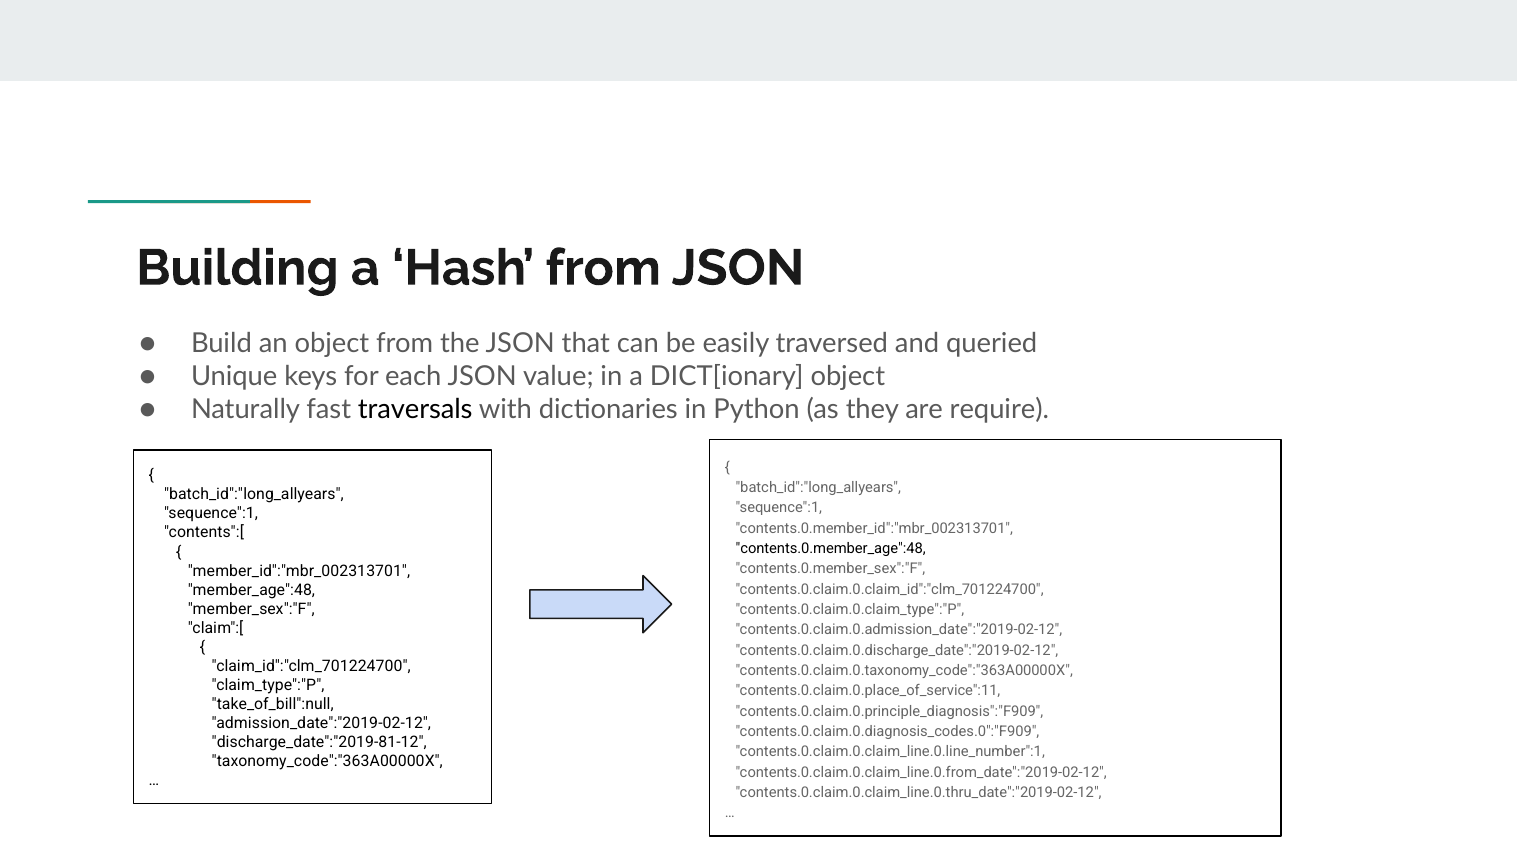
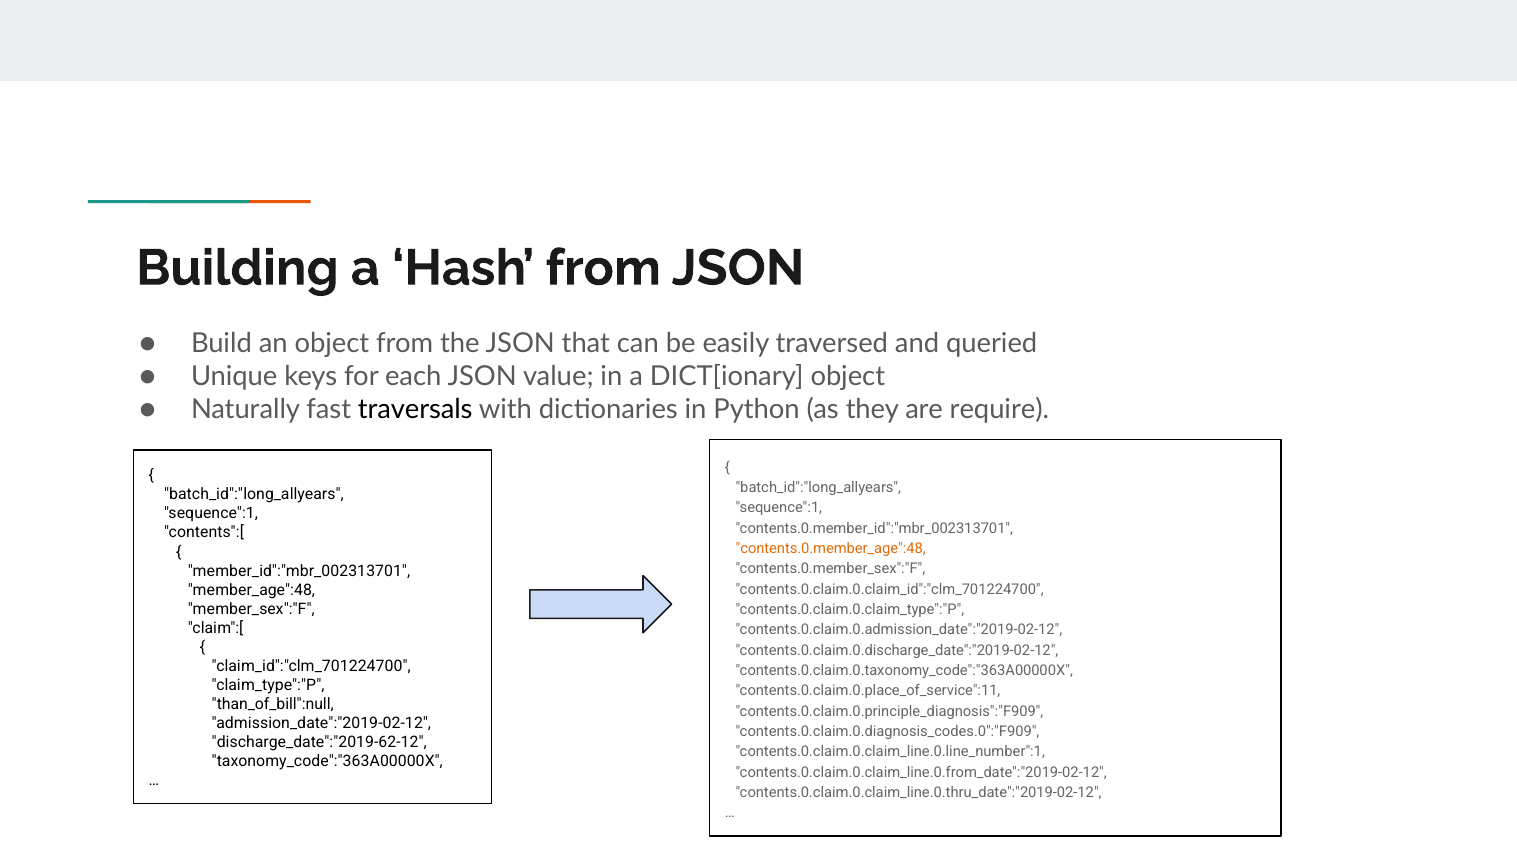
contents.0.member_age":48 colour: black -> orange
take_of_bill":null: take_of_bill":null -> than_of_bill":null
discharge_date":"2019-81-12: discharge_date":"2019-81-12 -> discharge_date":"2019-62-12
